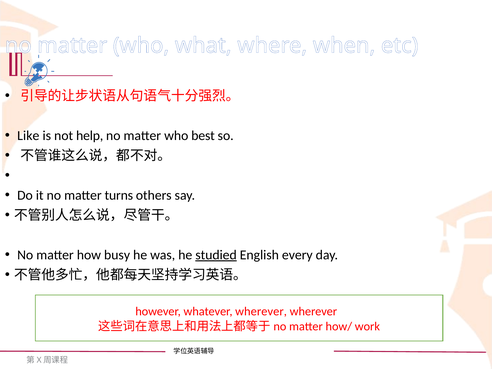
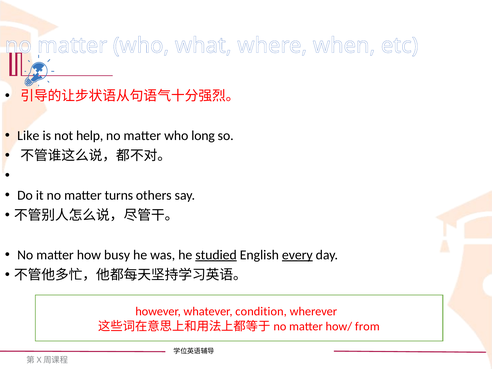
best: best -> long
every underline: none -> present
whatever wherever: wherever -> condition
work: work -> from
